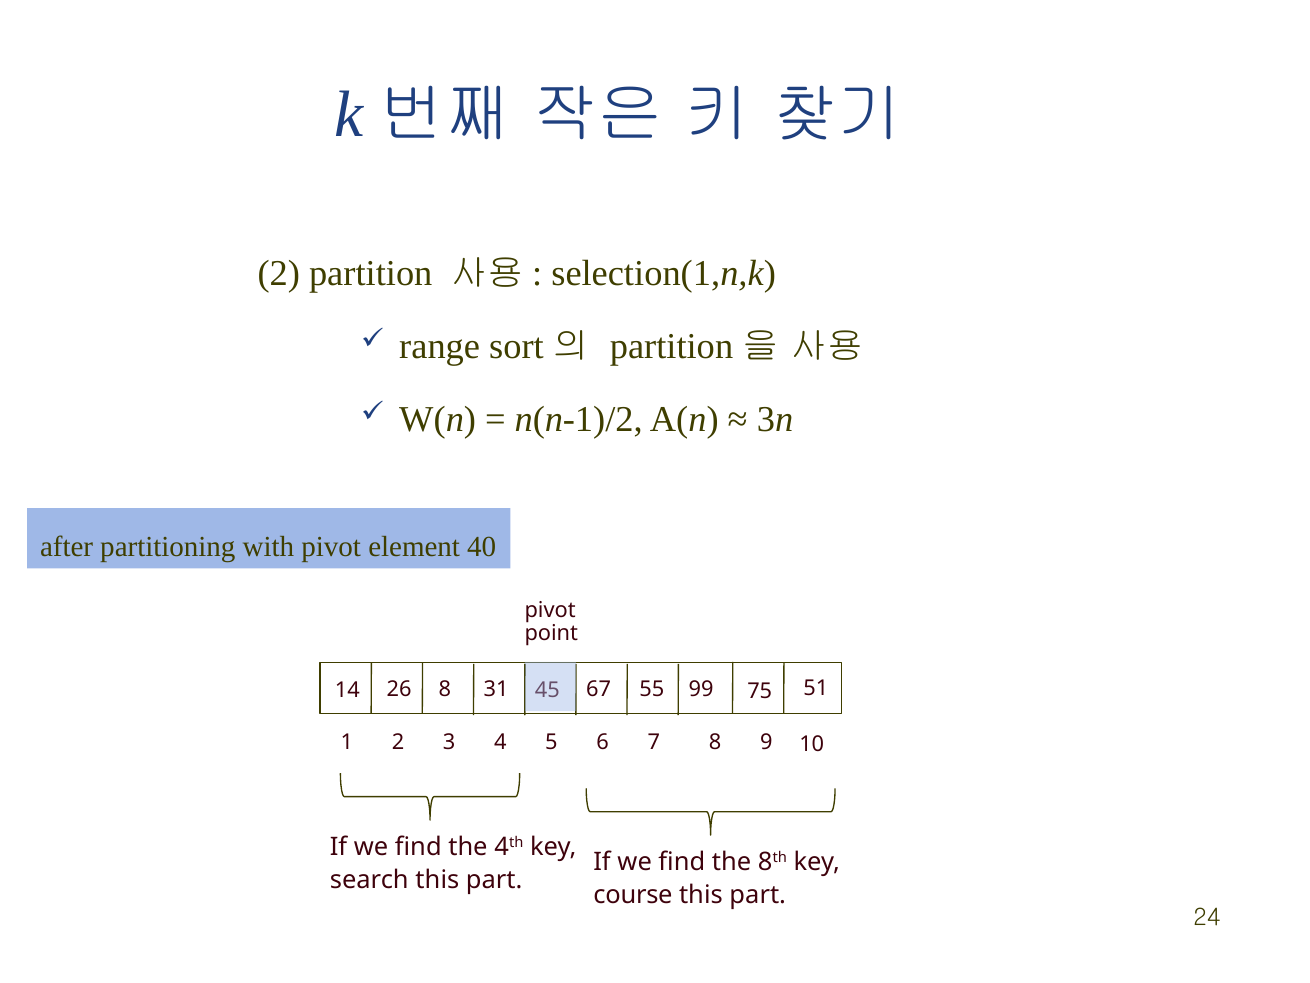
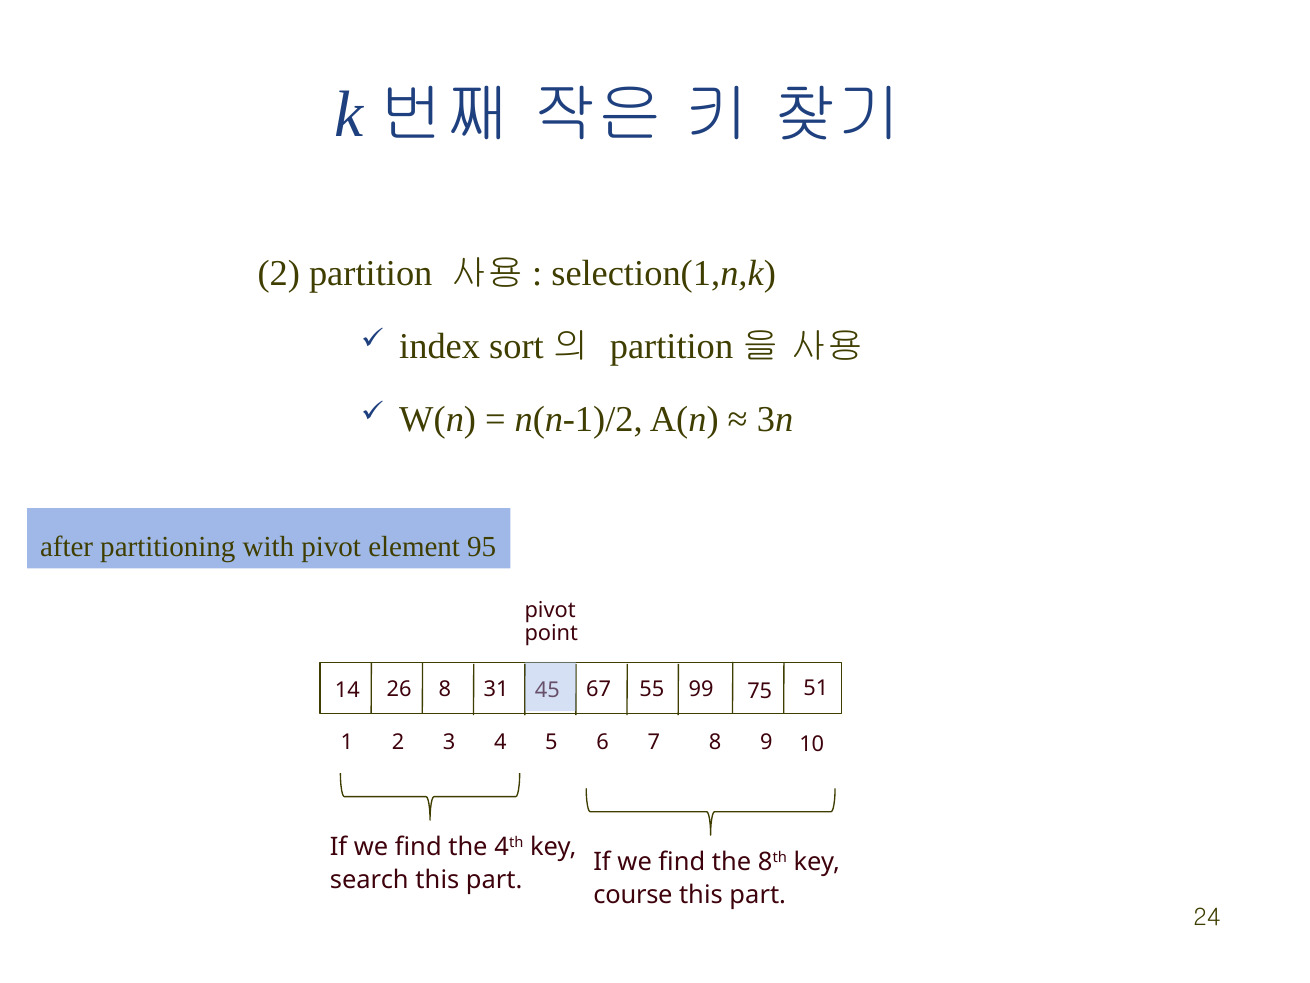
range: range -> index
40: 40 -> 95
